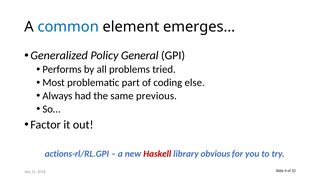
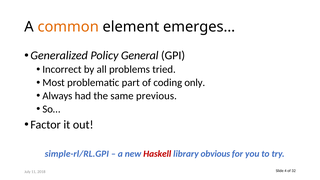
common colour: blue -> orange
Performs: Performs -> Incorrect
else: else -> only
actions-rl/RL.GPI: actions-rl/RL.GPI -> simple-rl/RL.GPI
